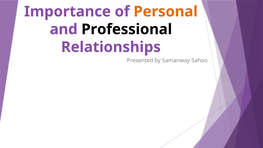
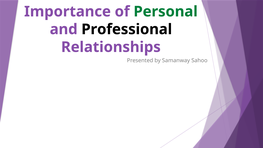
Personal colour: orange -> green
